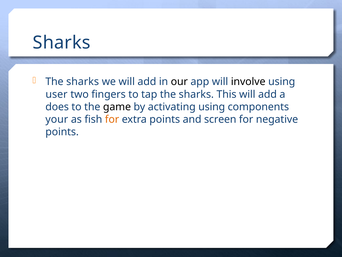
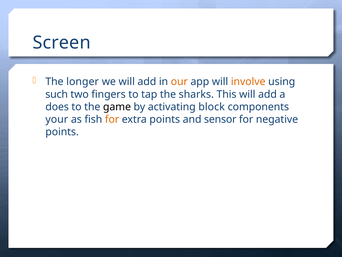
Sharks at (62, 43): Sharks -> Screen
sharks at (83, 82): sharks -> longer
our colour: black -> orange
involve colour: black -> orange
user: user -> such
activating using: using -> block
screen: screen -> sensor
